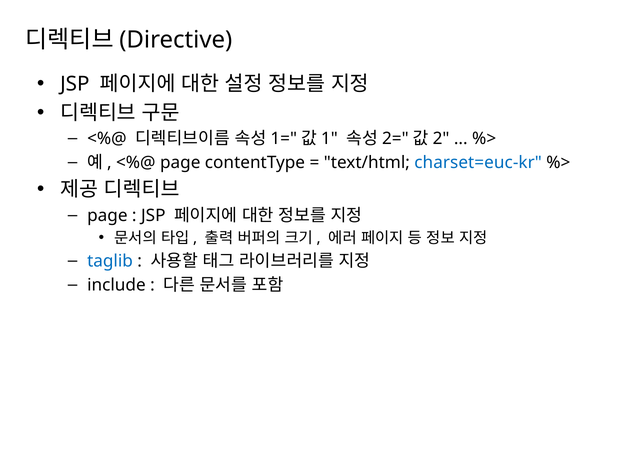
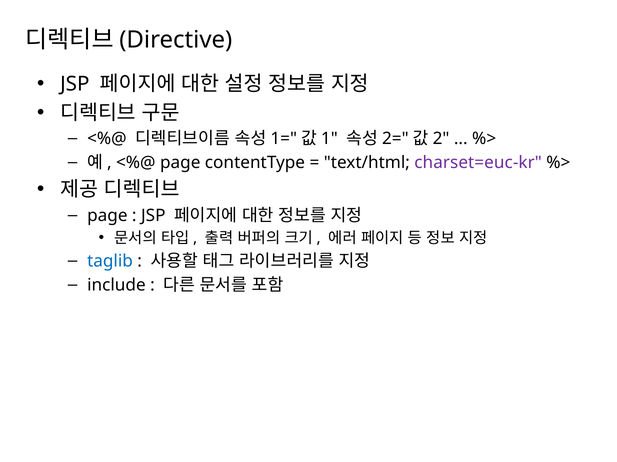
charset=euc-kr colour: blue -> purple
